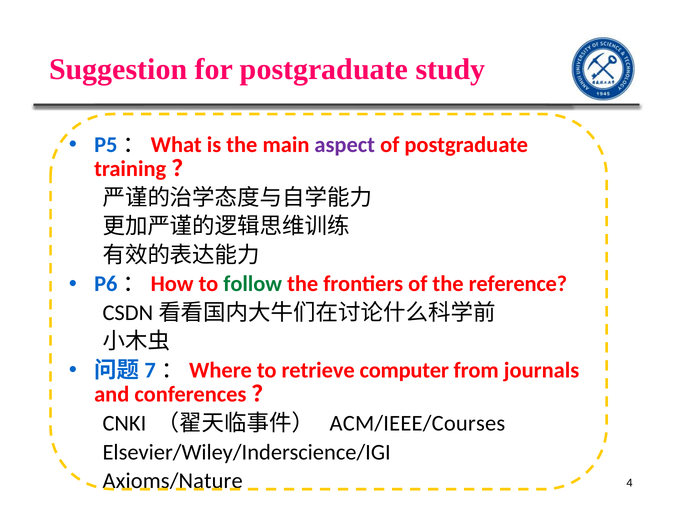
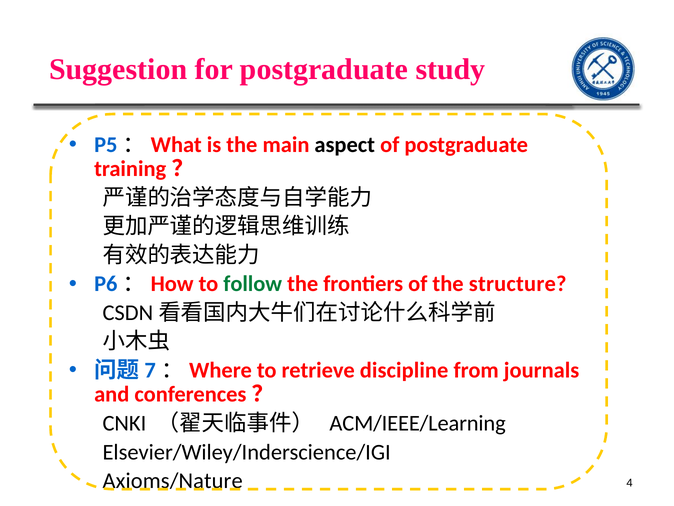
aspect colour: purple -> black
reference: reference -> structure
computer: computer -> discipline
ACM/IEEE/Courses: ACM/IEEE/Courses -> ACM/IEEE/Learning
